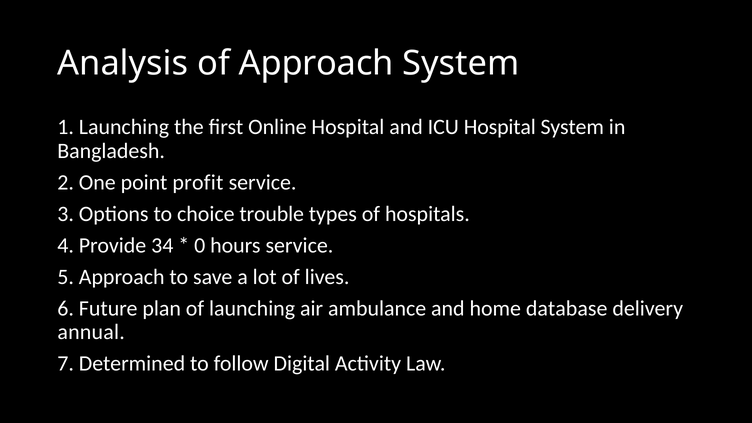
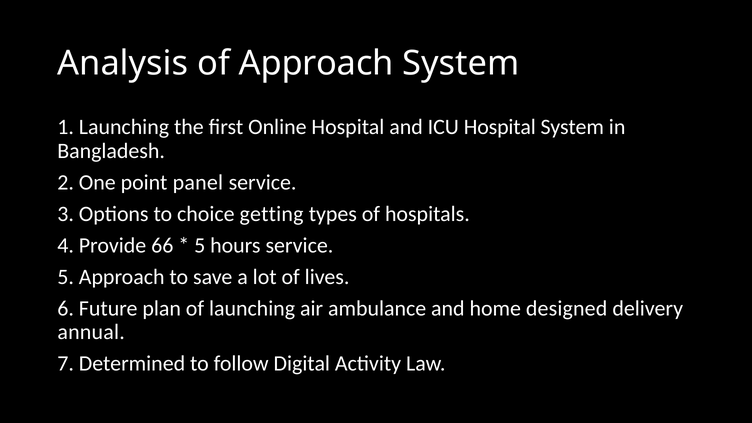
profit: profit -> panel
trouble: trouble -> getting
34: 34 -> 66
0 at (200, 245): 0 -> 5
database: database -> designed
